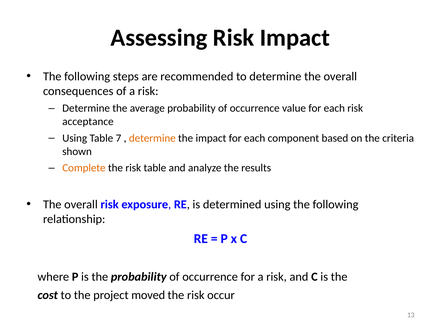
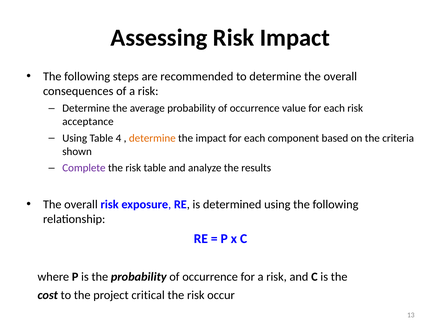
7: 7 -> 4
Complete colour: orange -> purple
moved: moved -> critical
